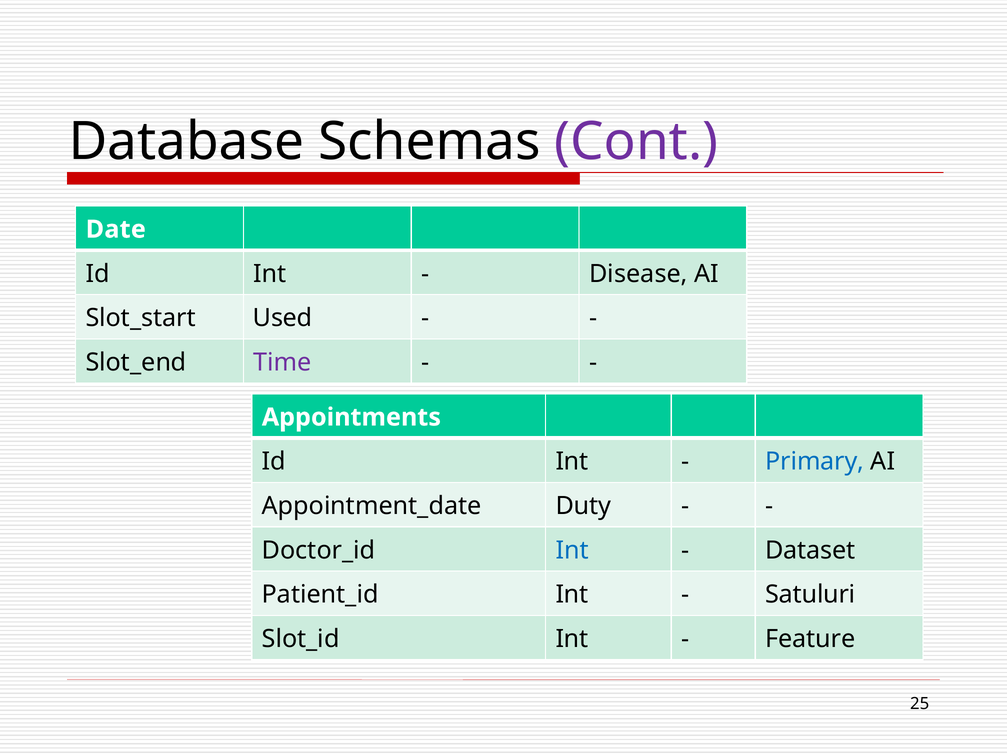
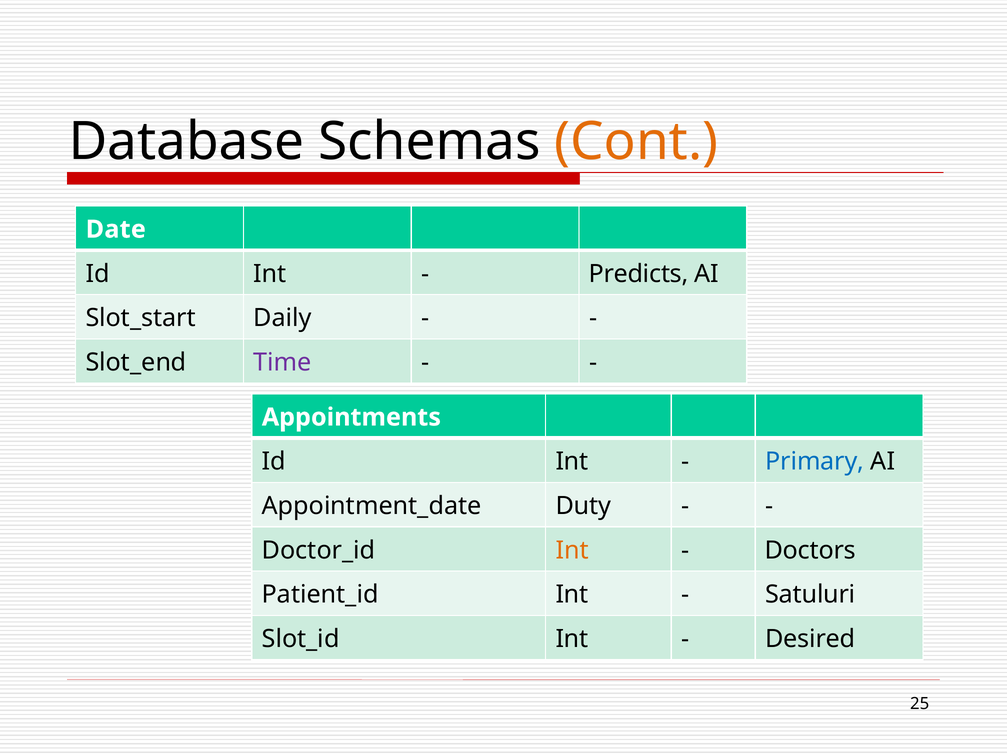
Cont colour: purple -> orange
Disease: Disease -> Predicts
Used: Used -> Daily
Int at (572, 550) colour: blue -> orange
Dataset: Dataset -> Doctors
Feature: Feature -> Desired
